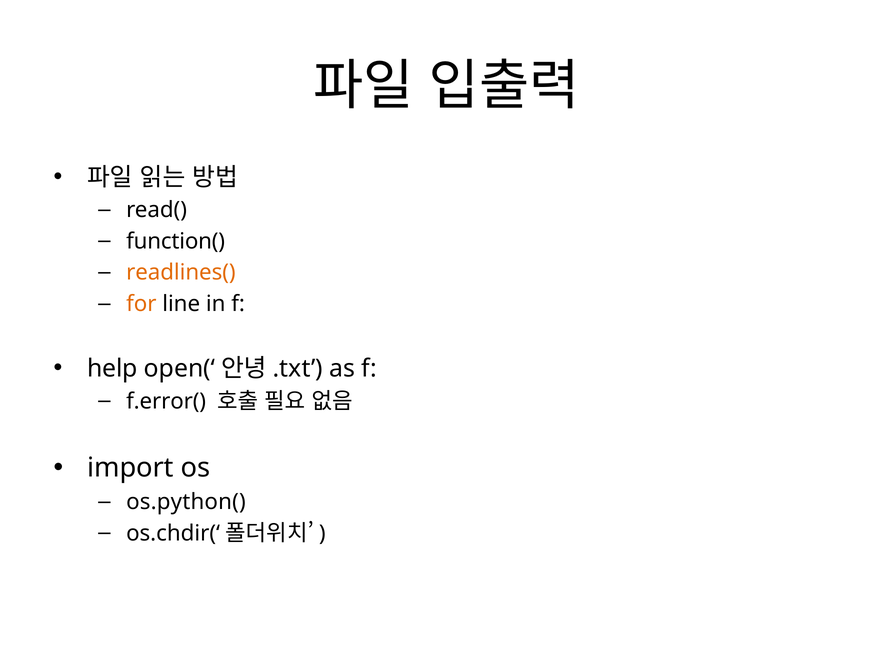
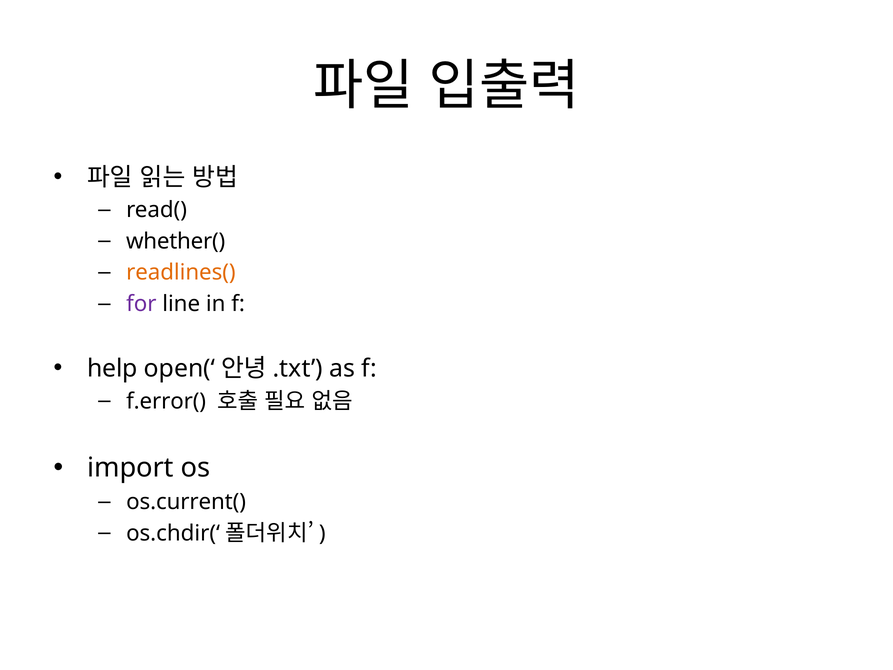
function(: function( -> whether(
for colour: orange -> purple
os.python(: os.python( -> os.current(
